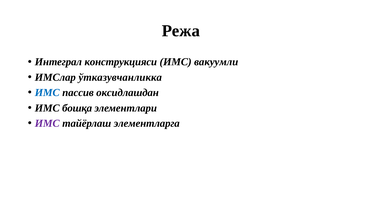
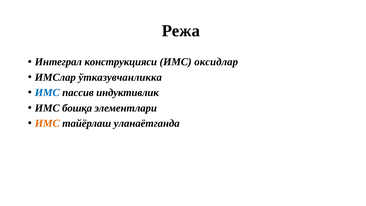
вакуумли: вакуумли -> оксидлар
оксидлашдан: оксидлашдан -> индуктивлик
ИМС at (47, 123) colour: purple -> orange
элементларга: элементларга -> уланаётганда
